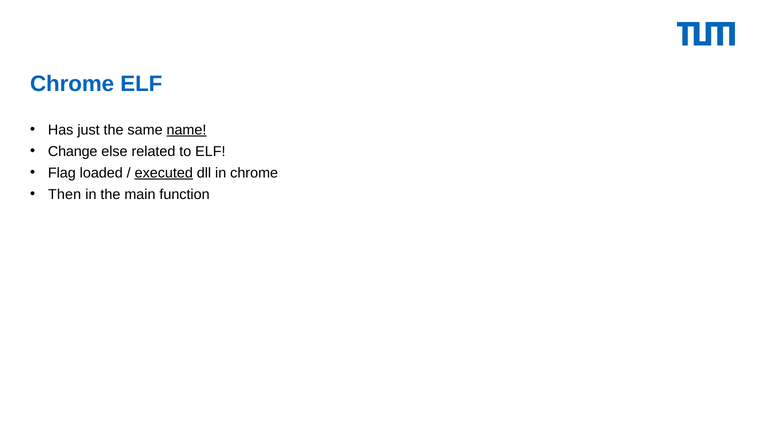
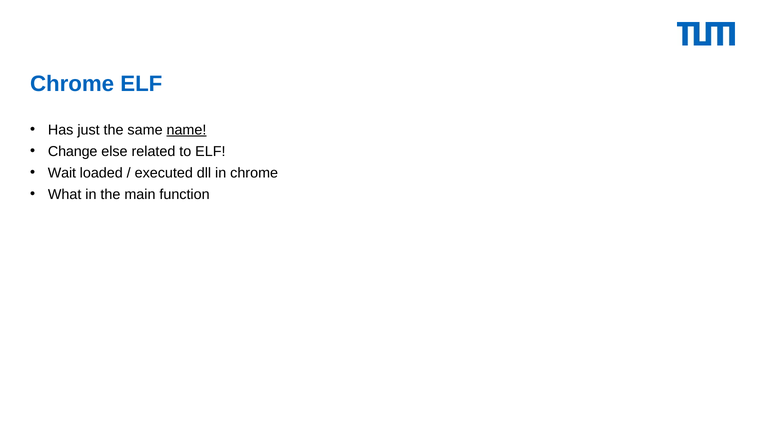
Flag: Flag -> Wait
executed underline: present -> none
Then: Then -> What
